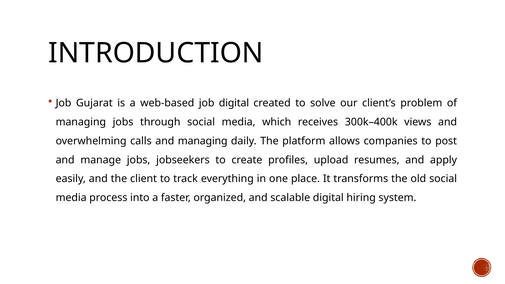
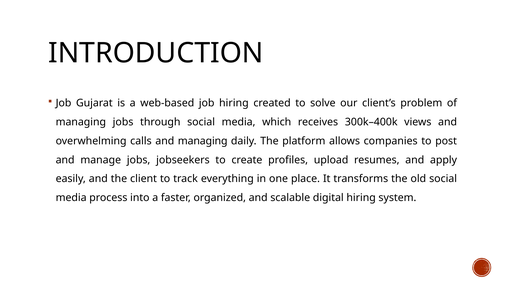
job digital: digital -> hiring
